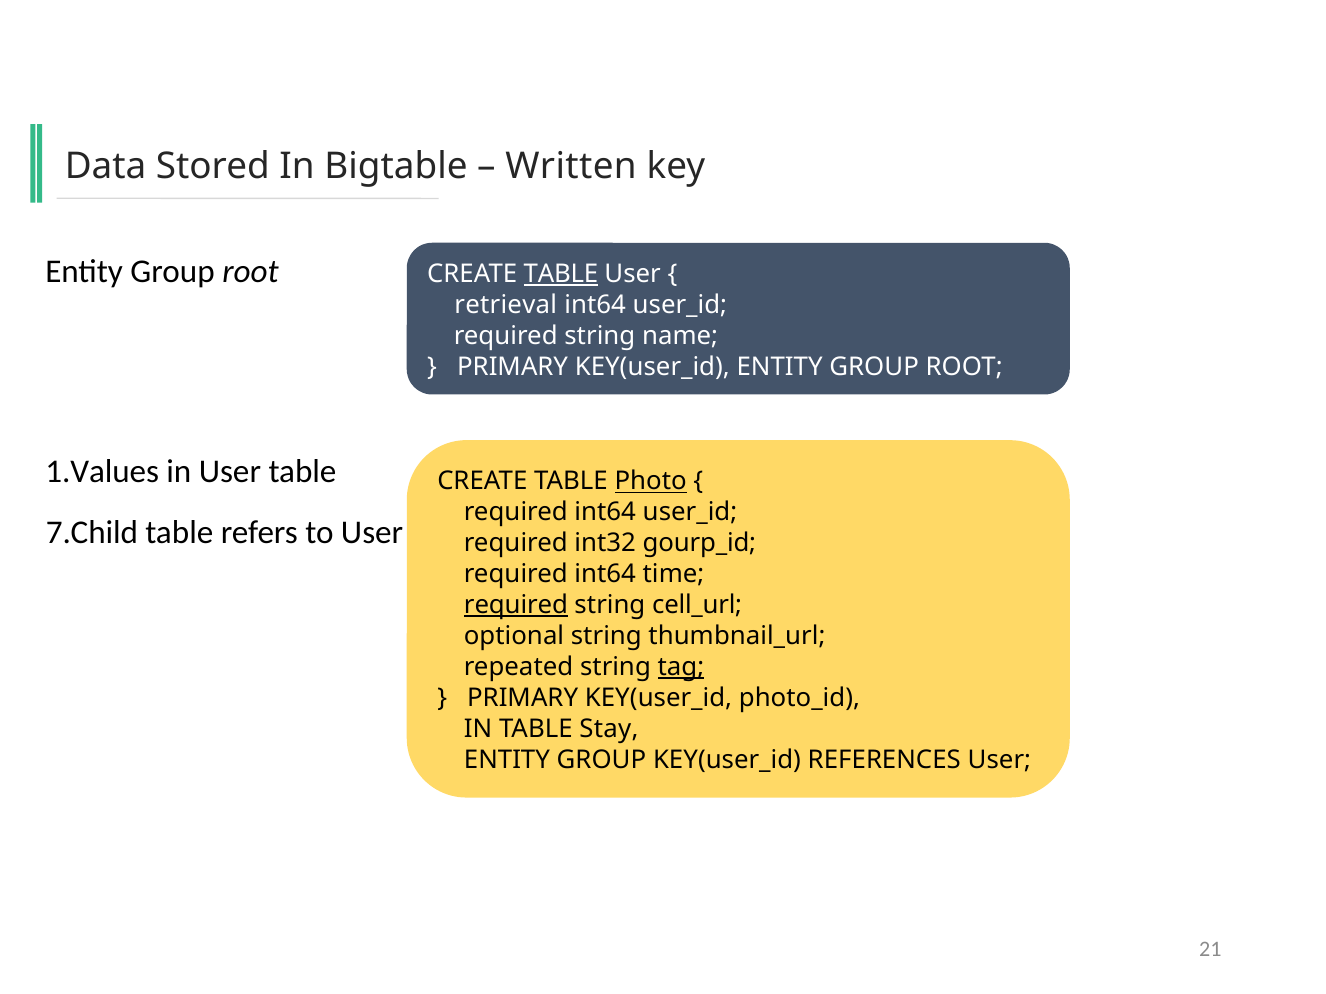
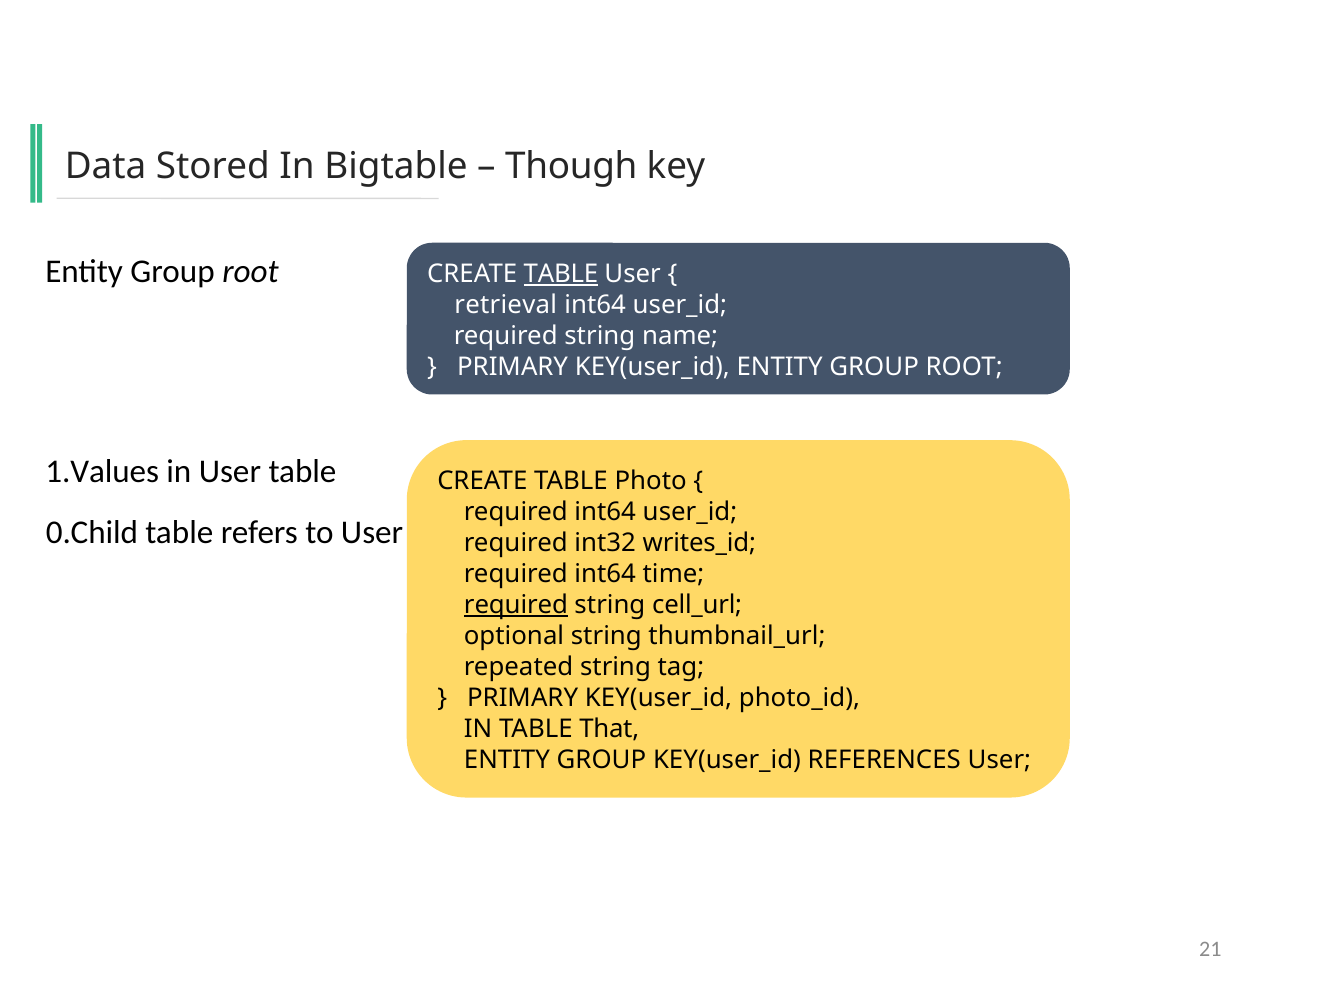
Written: Written -> Though
Photo underline: present -> none
7.Child: 7.Child -> 0.Child
gourp_id: gourp_id -> writes_id
tag underline: present -> none
Stay: Stay -> That
